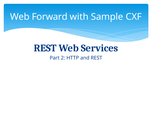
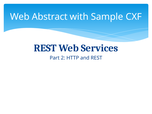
Forward: Forward -> Abstract
